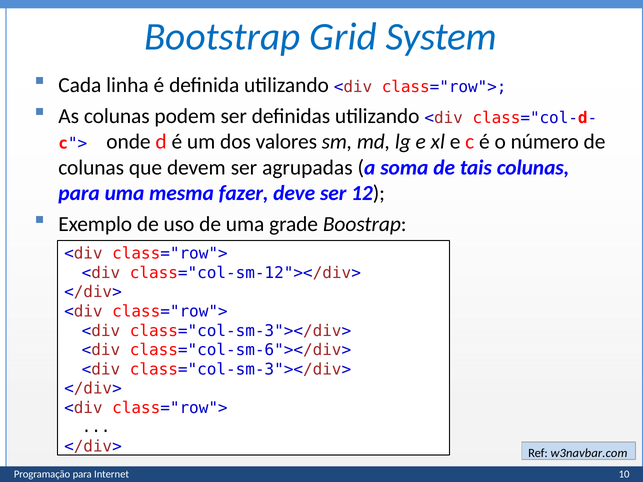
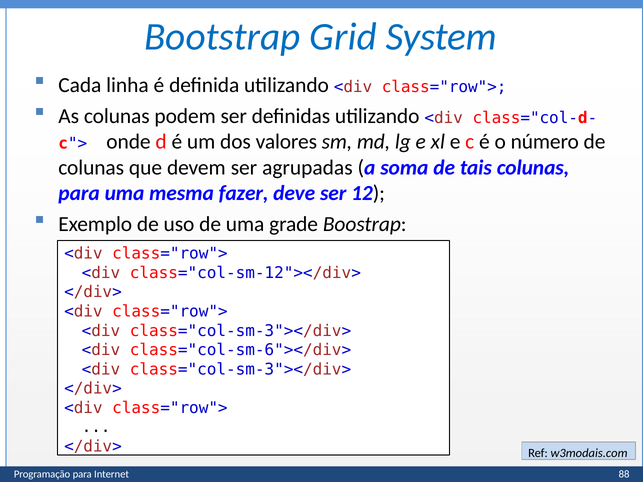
w3navbar.com: w3navbar.com -> w3modais.com
10: 10 -> 88
